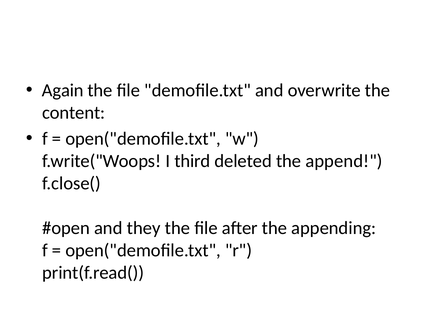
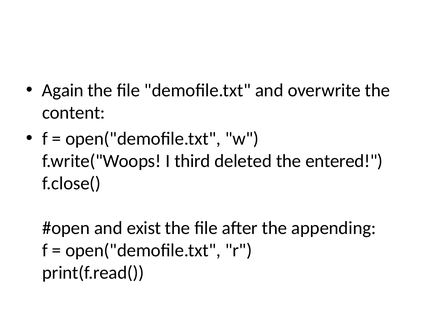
append: append -> entered
they: they -> exist
